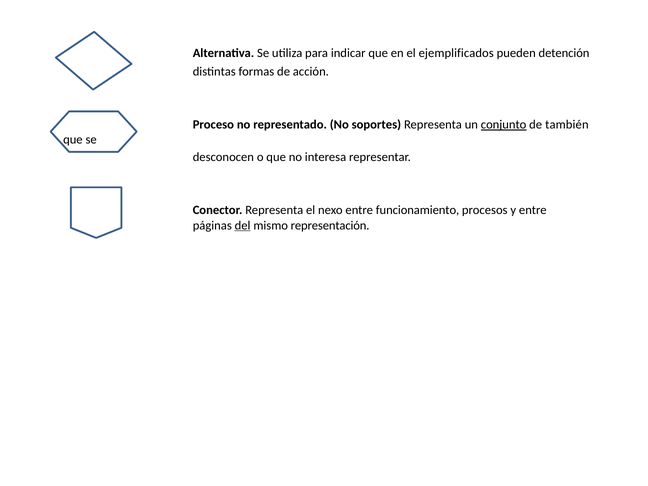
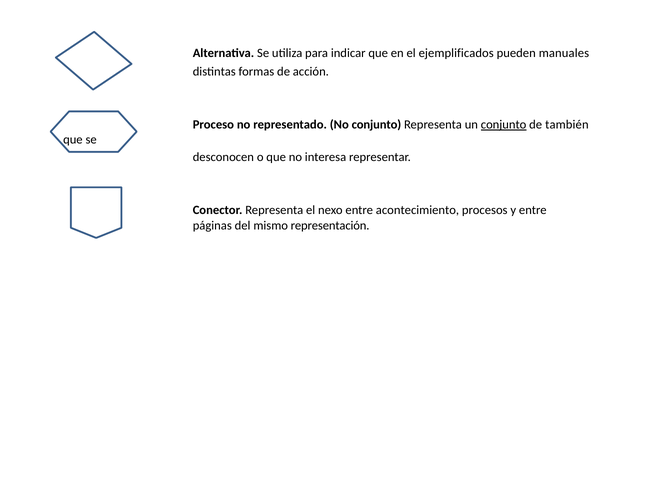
detención: detención -> manuales
No soportes: soportes -> conjunto
funcionamiento: funcionamiento -> acontecimiento
del underline: present -> none
